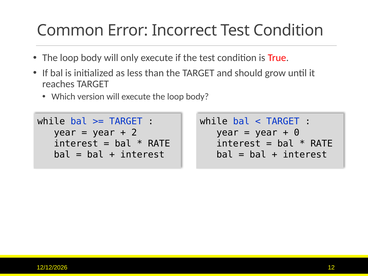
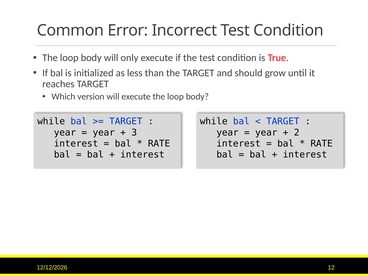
2: 2 -> 3
0: 0 -> 2
